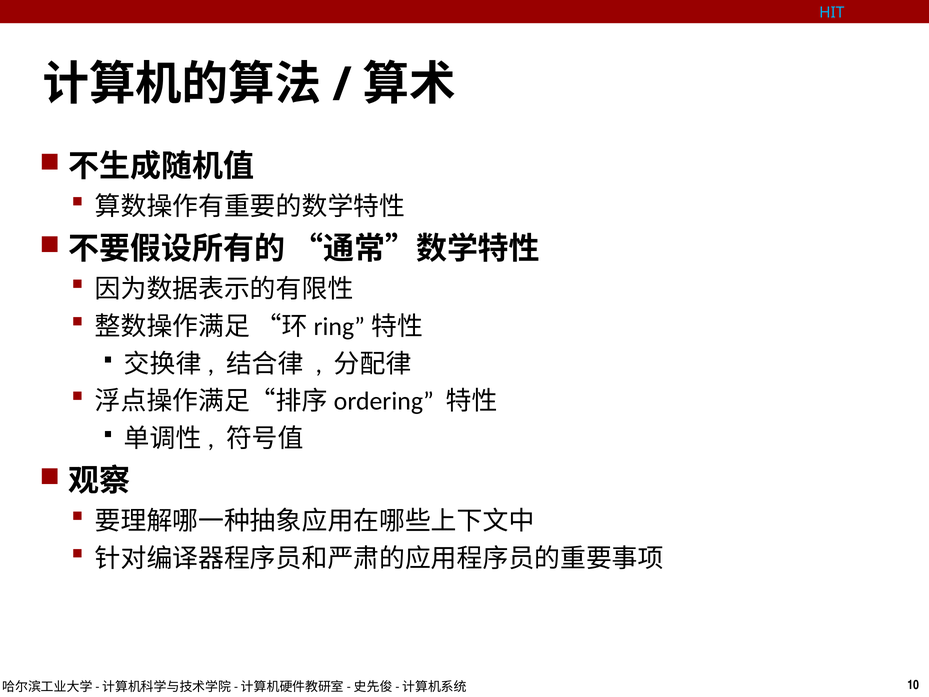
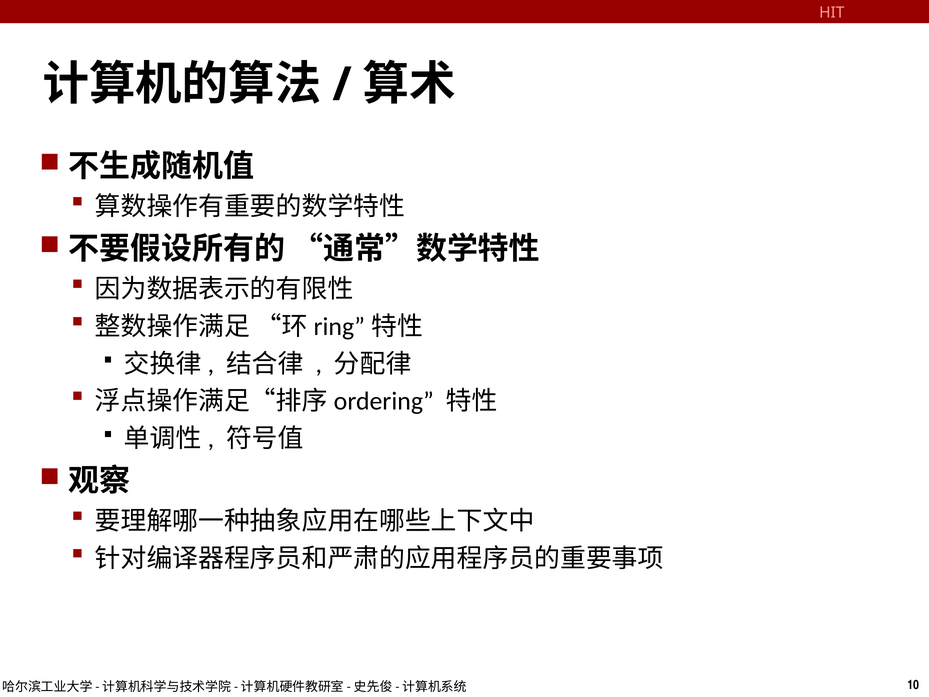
HIT colour: light blue -> pink
